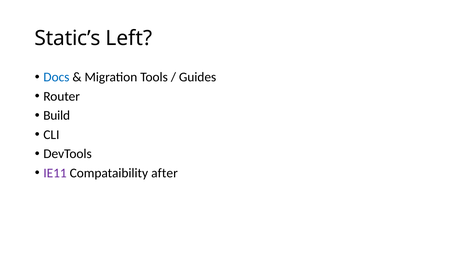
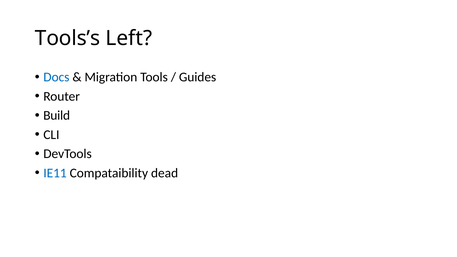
Static’s: Static’s -> Tools’s
IE11 colour: purple -> blue
after: after -> dead
